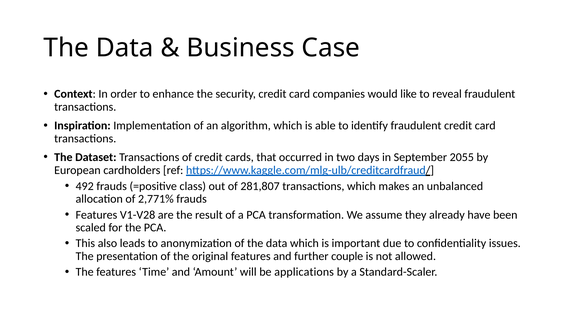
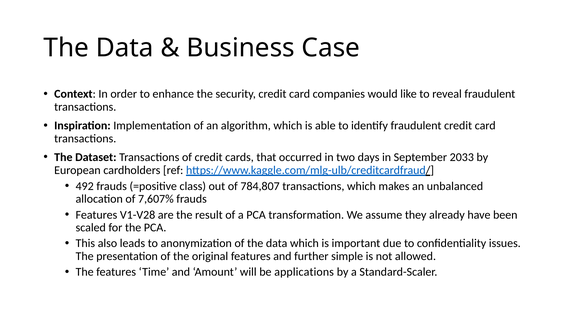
2055: 2055 -> 2033
281,807: 281,807 -> 784,807
2,771%: 2,771% -> 7,607%
couple: couple -> simple
